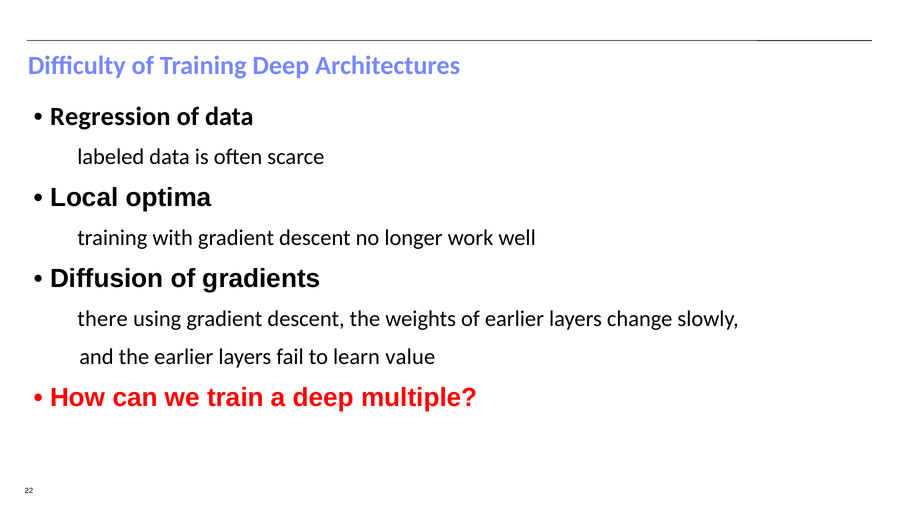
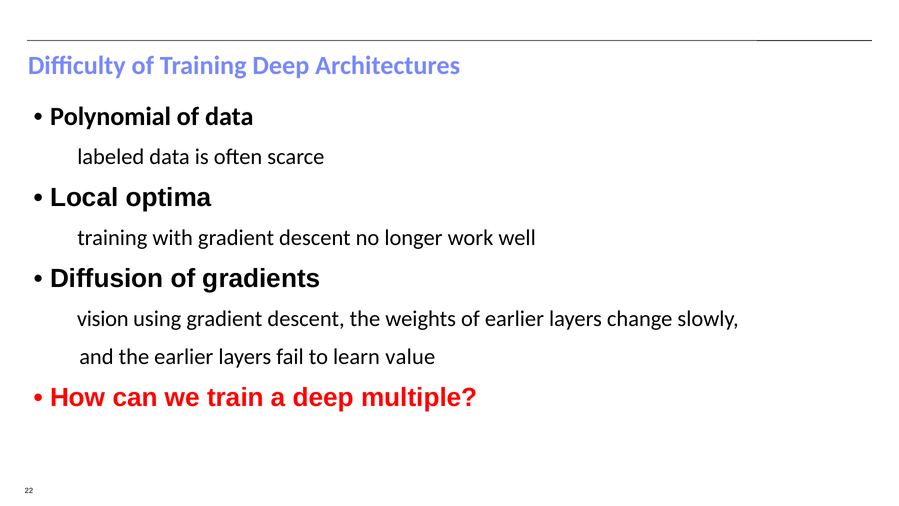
Regression: Regression -> Polynomial
there: there -> vision
